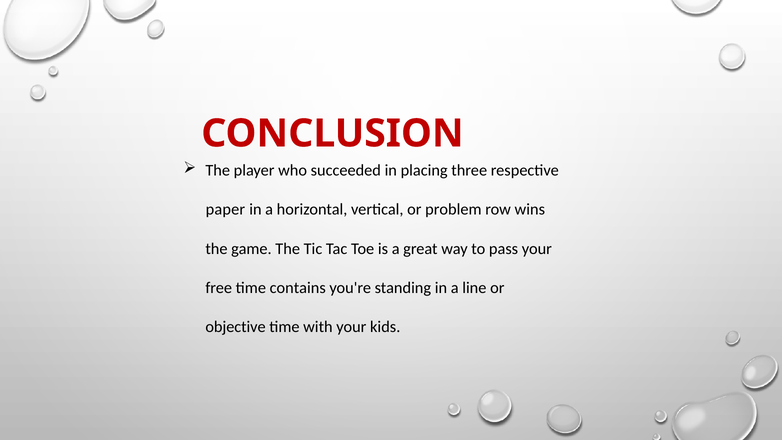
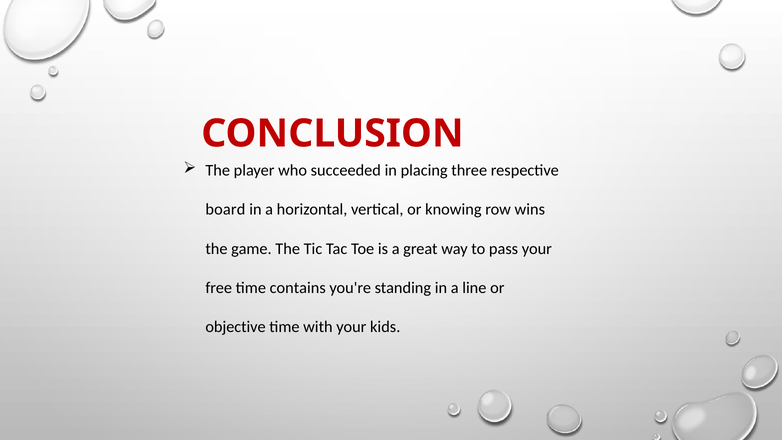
paper: paper -> board
problem: problem -> knowing
